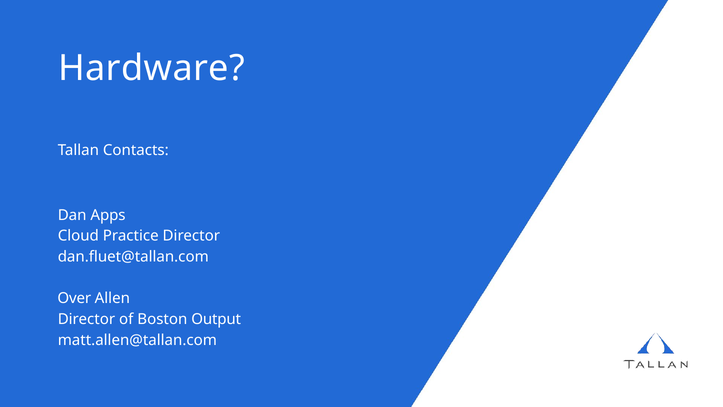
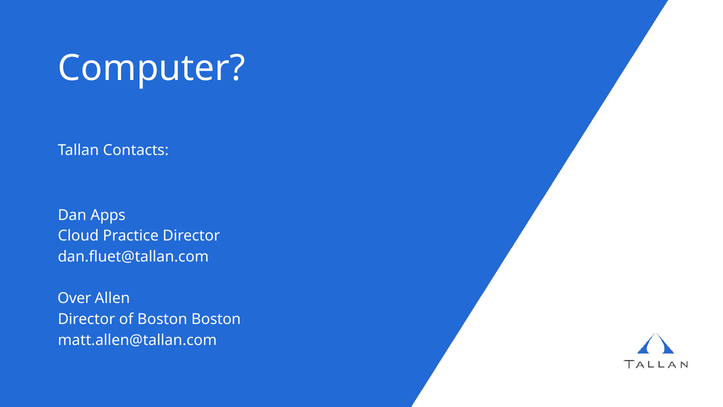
Hardware: Hardware -> Computer
Boston Output: Output -> Boston
